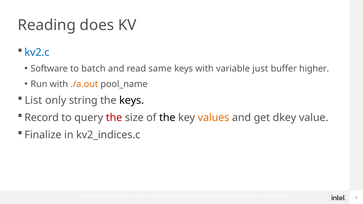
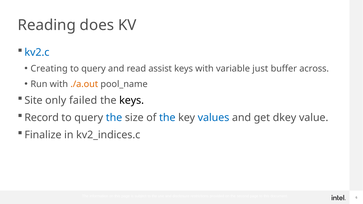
Software: Software -> Creating
batch at (93, 69): batch -> query
same: same -> assist
higher: higher -> across
List: List -> Site
string: string -> failed
the at (114, 118) colour: red -> blue
the at (167, 118) colour: black -> blue
values colour: orange -> blue
